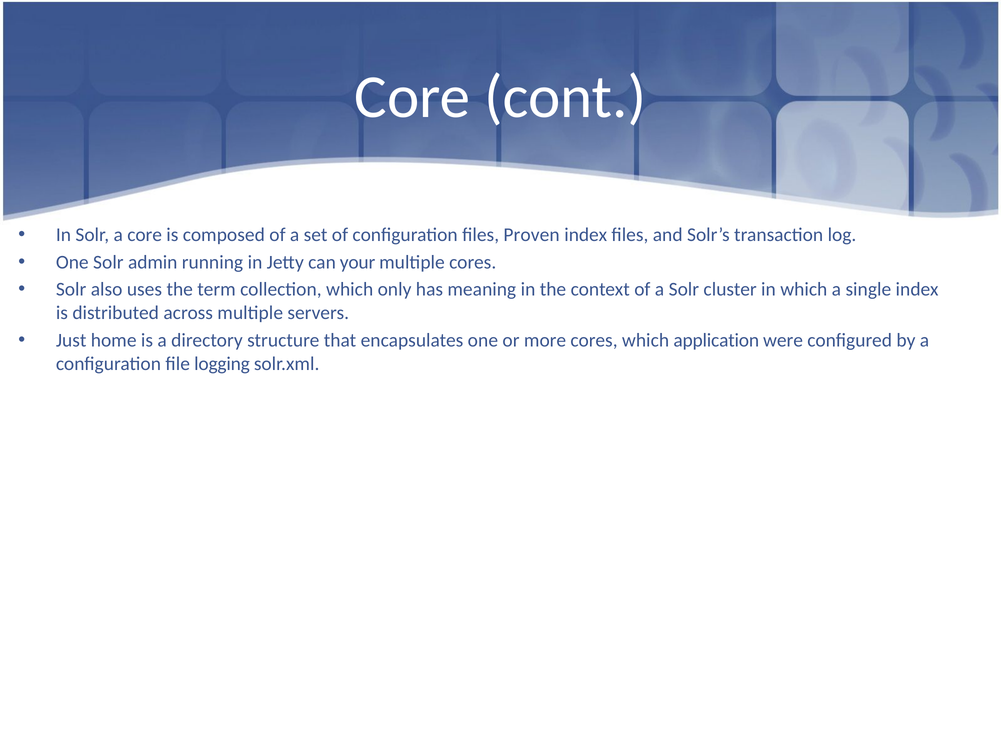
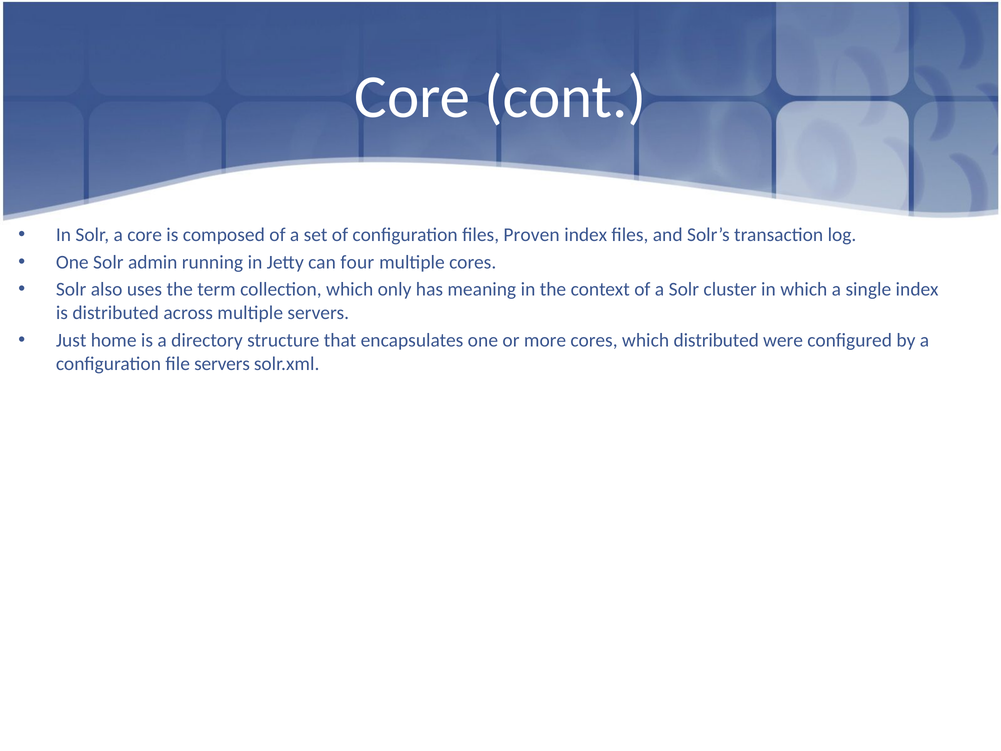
your: your -> four
which application: application -> distributed
file logging: logging -> servers
